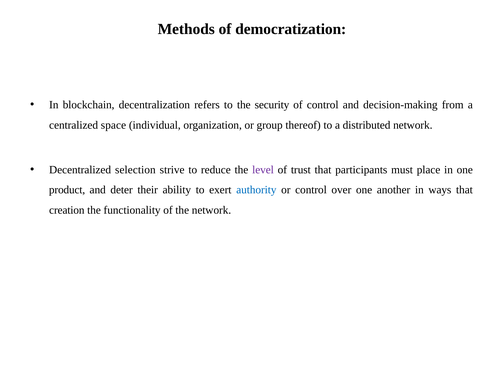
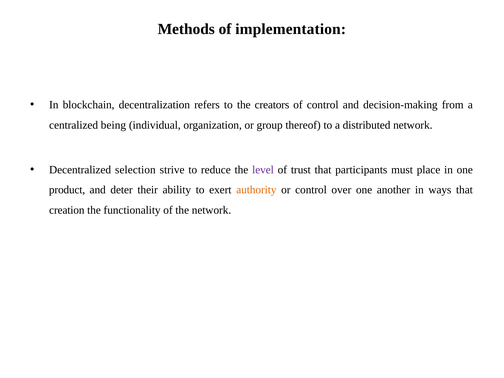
democratization: democratization -> implementation
security: security -> creators
space: space -> being
authority colour: blue -> orange
